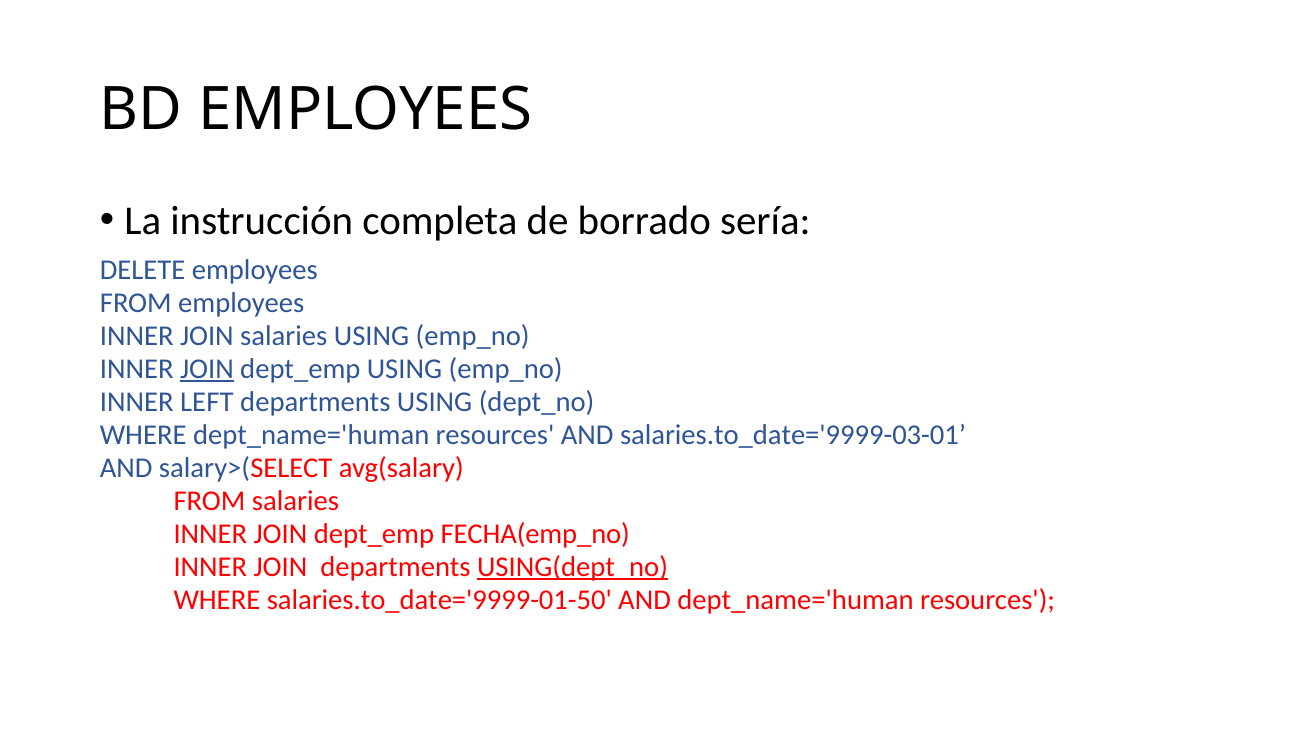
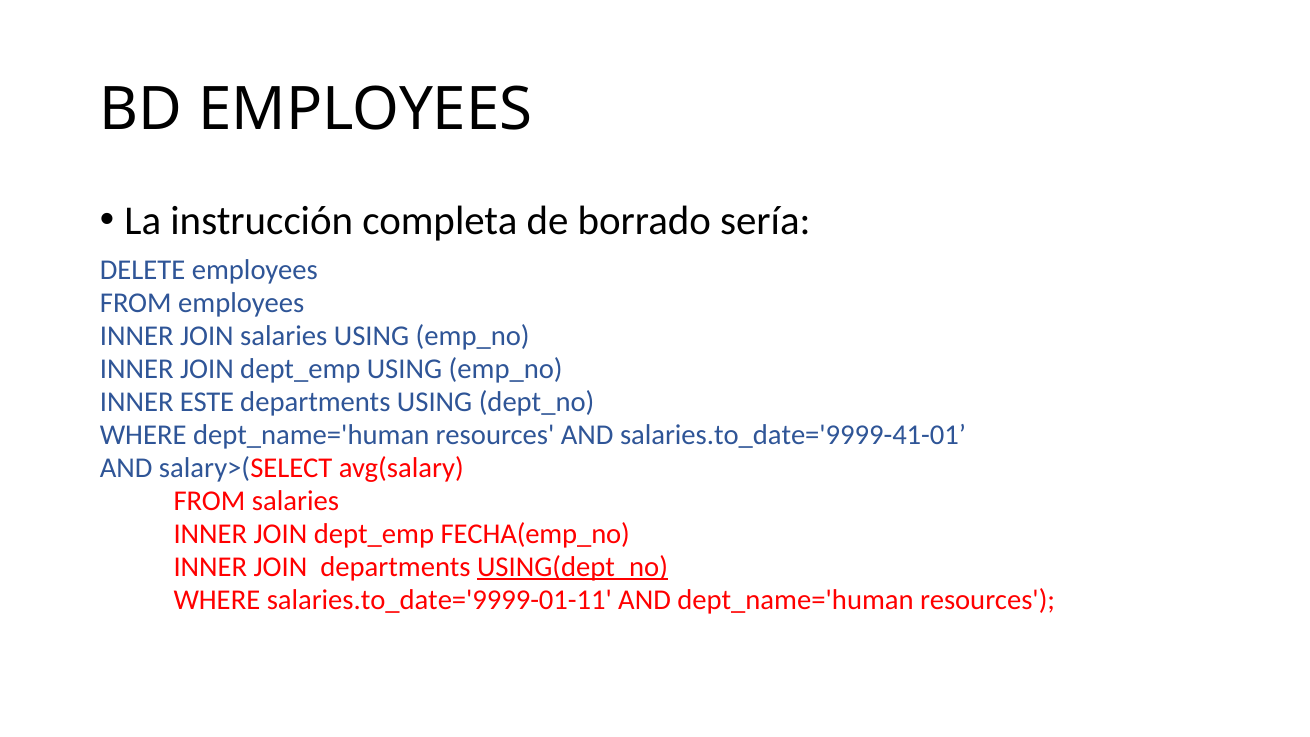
JOIN at (207, 369) underline: present -> none
LEFT: LEFT -> ESTE
salaries.to_date='9999-03-01: salaries.to_date='9999-03-01 -> salaries.to_date='9999-41-01
salaries.to_date='9999-01-50: salaries.to_date='9999-01-50 -> salaries.to_date='9999-01-11
